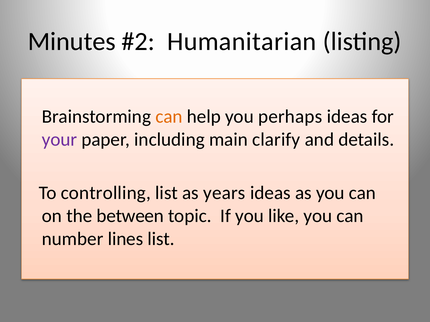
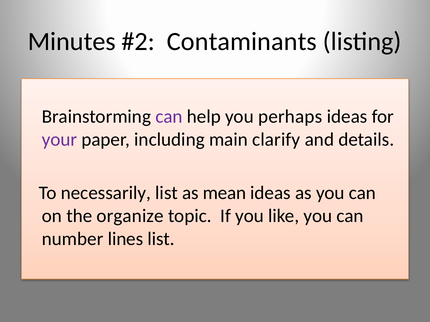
Humanitarian: Humanitarian -> Contaminants
can at (169, 117) colour: orange -> purple
controlling: controlling -> necessarily
years: years -> mean
between: between -> organize
